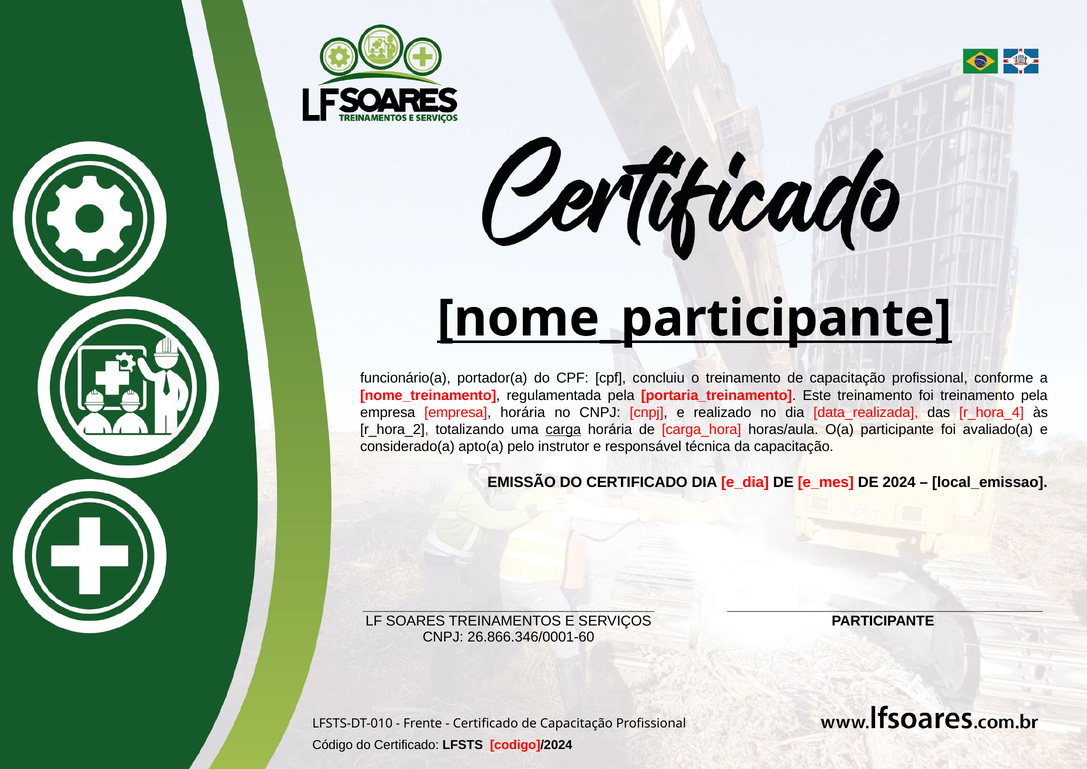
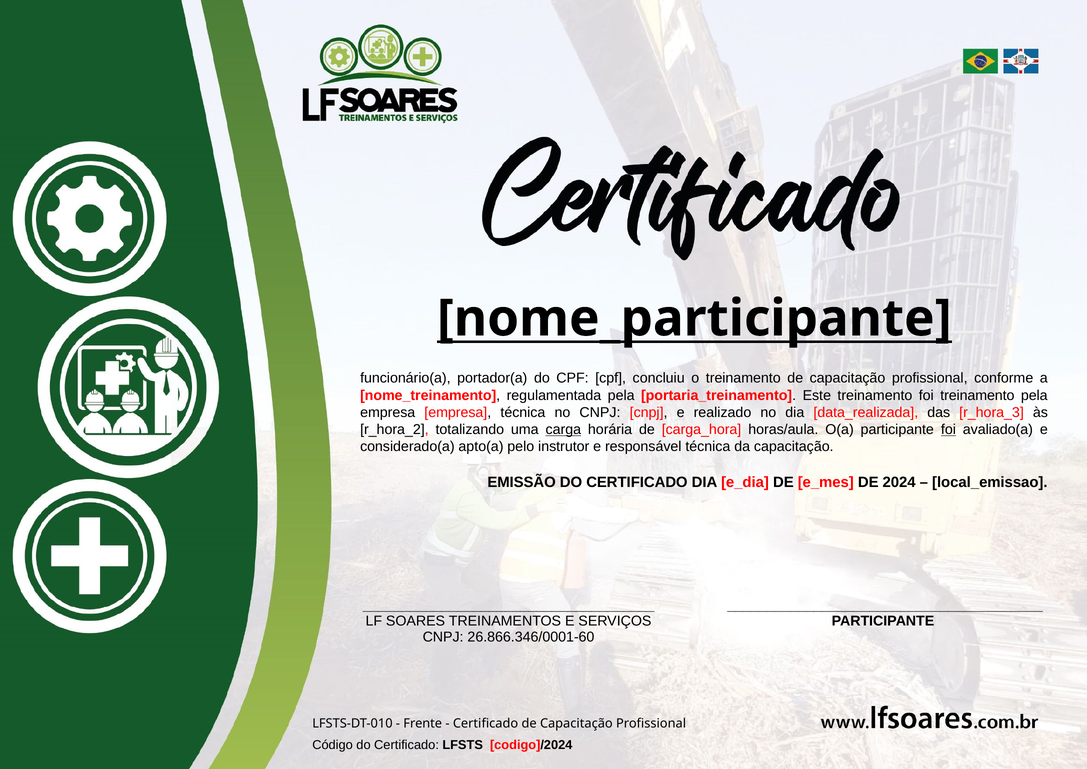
empresa horária: horária -> técnica
r_hora_4: r_hora_4 -> r_hora_3
foi at (948, 429) underline: none -> present
